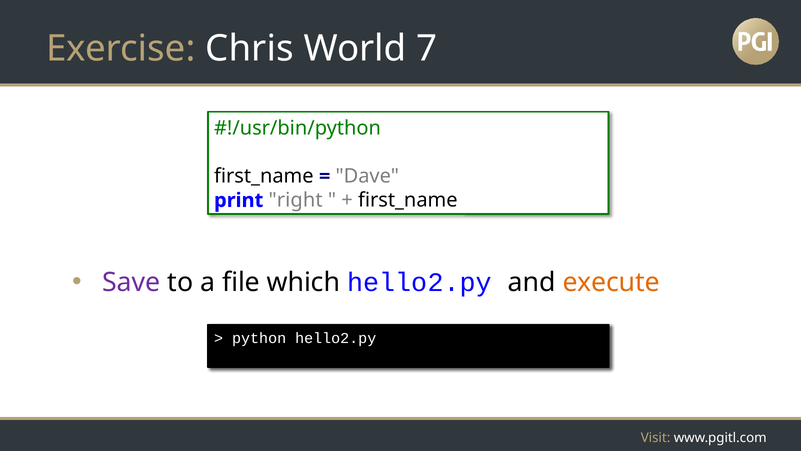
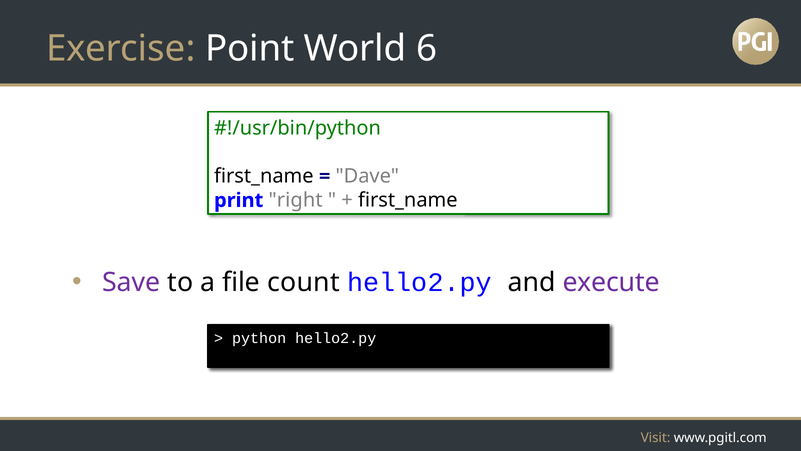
Chris: Chris -> Point
7: 7 -> 6
which: which -> count
execute colour: orange -> purple
